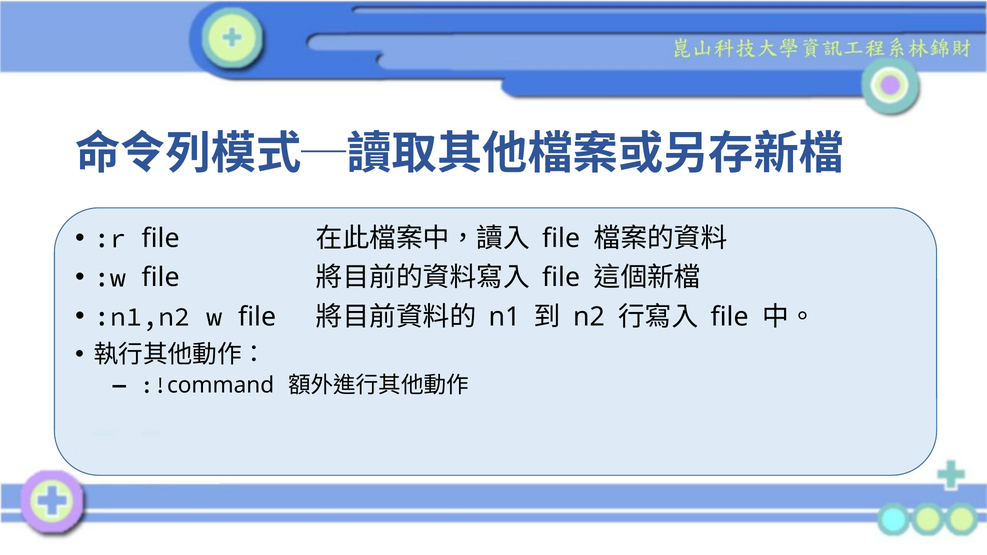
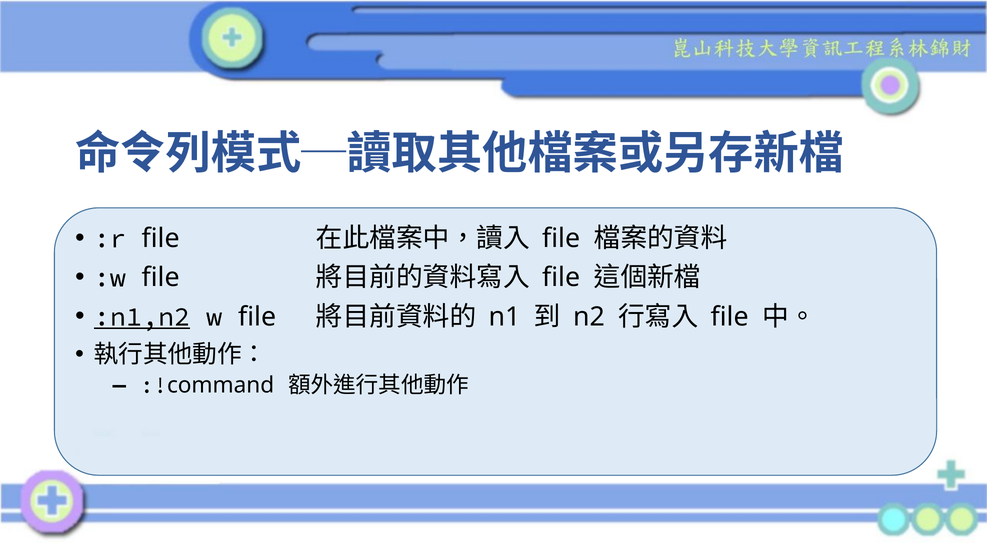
:n1,n2 underline: none -> present
